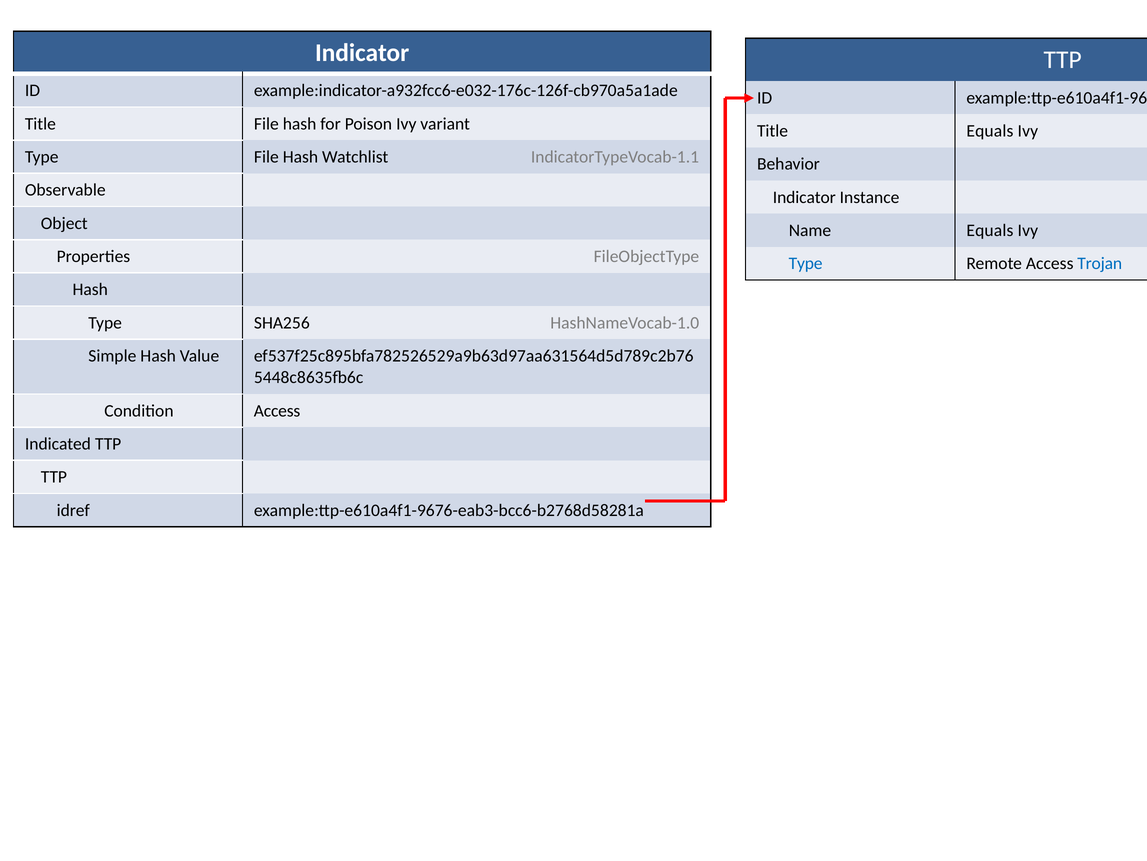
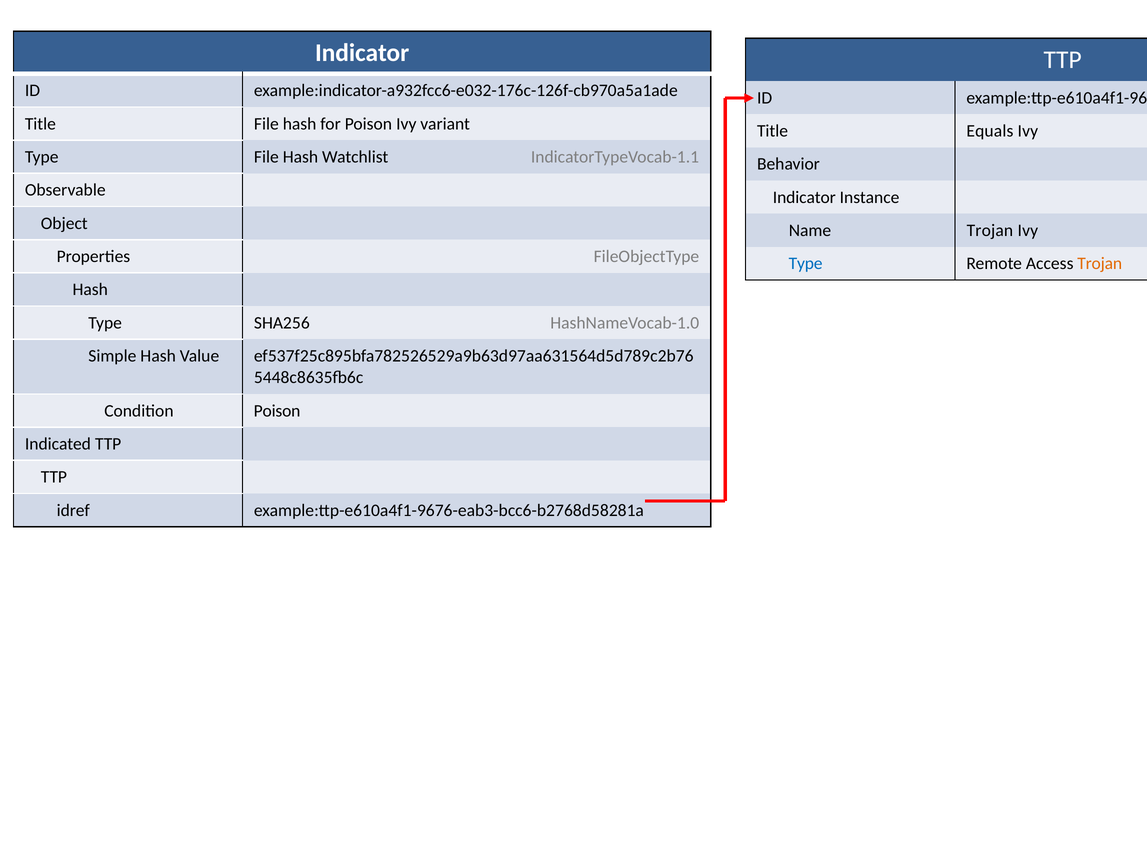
Name Equals: Equals -> Trojan
Trojan at (1100, 263) colour: blue -> orange
Condition Access: Access -> Poison
